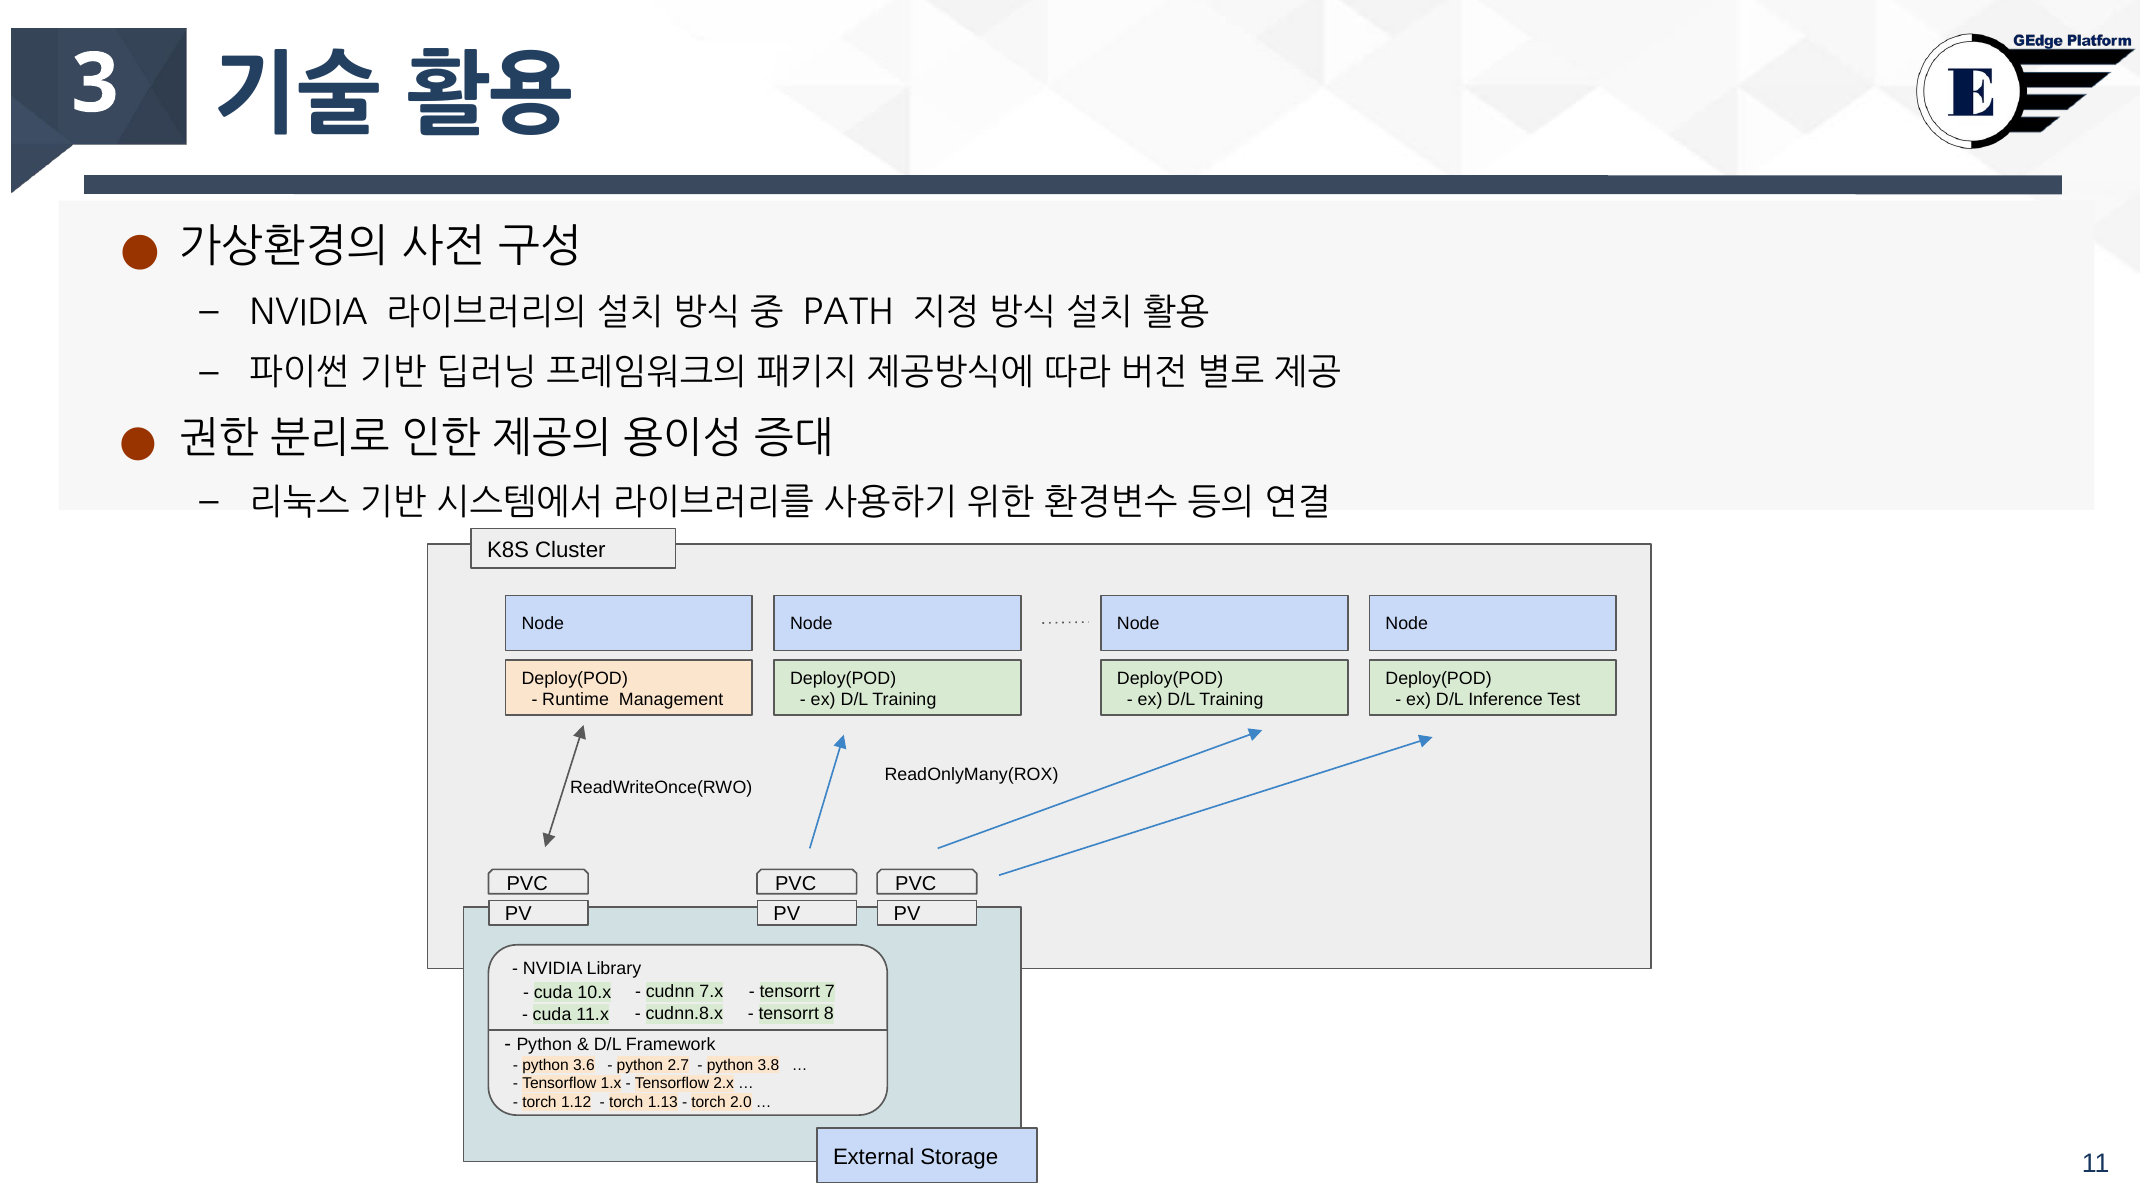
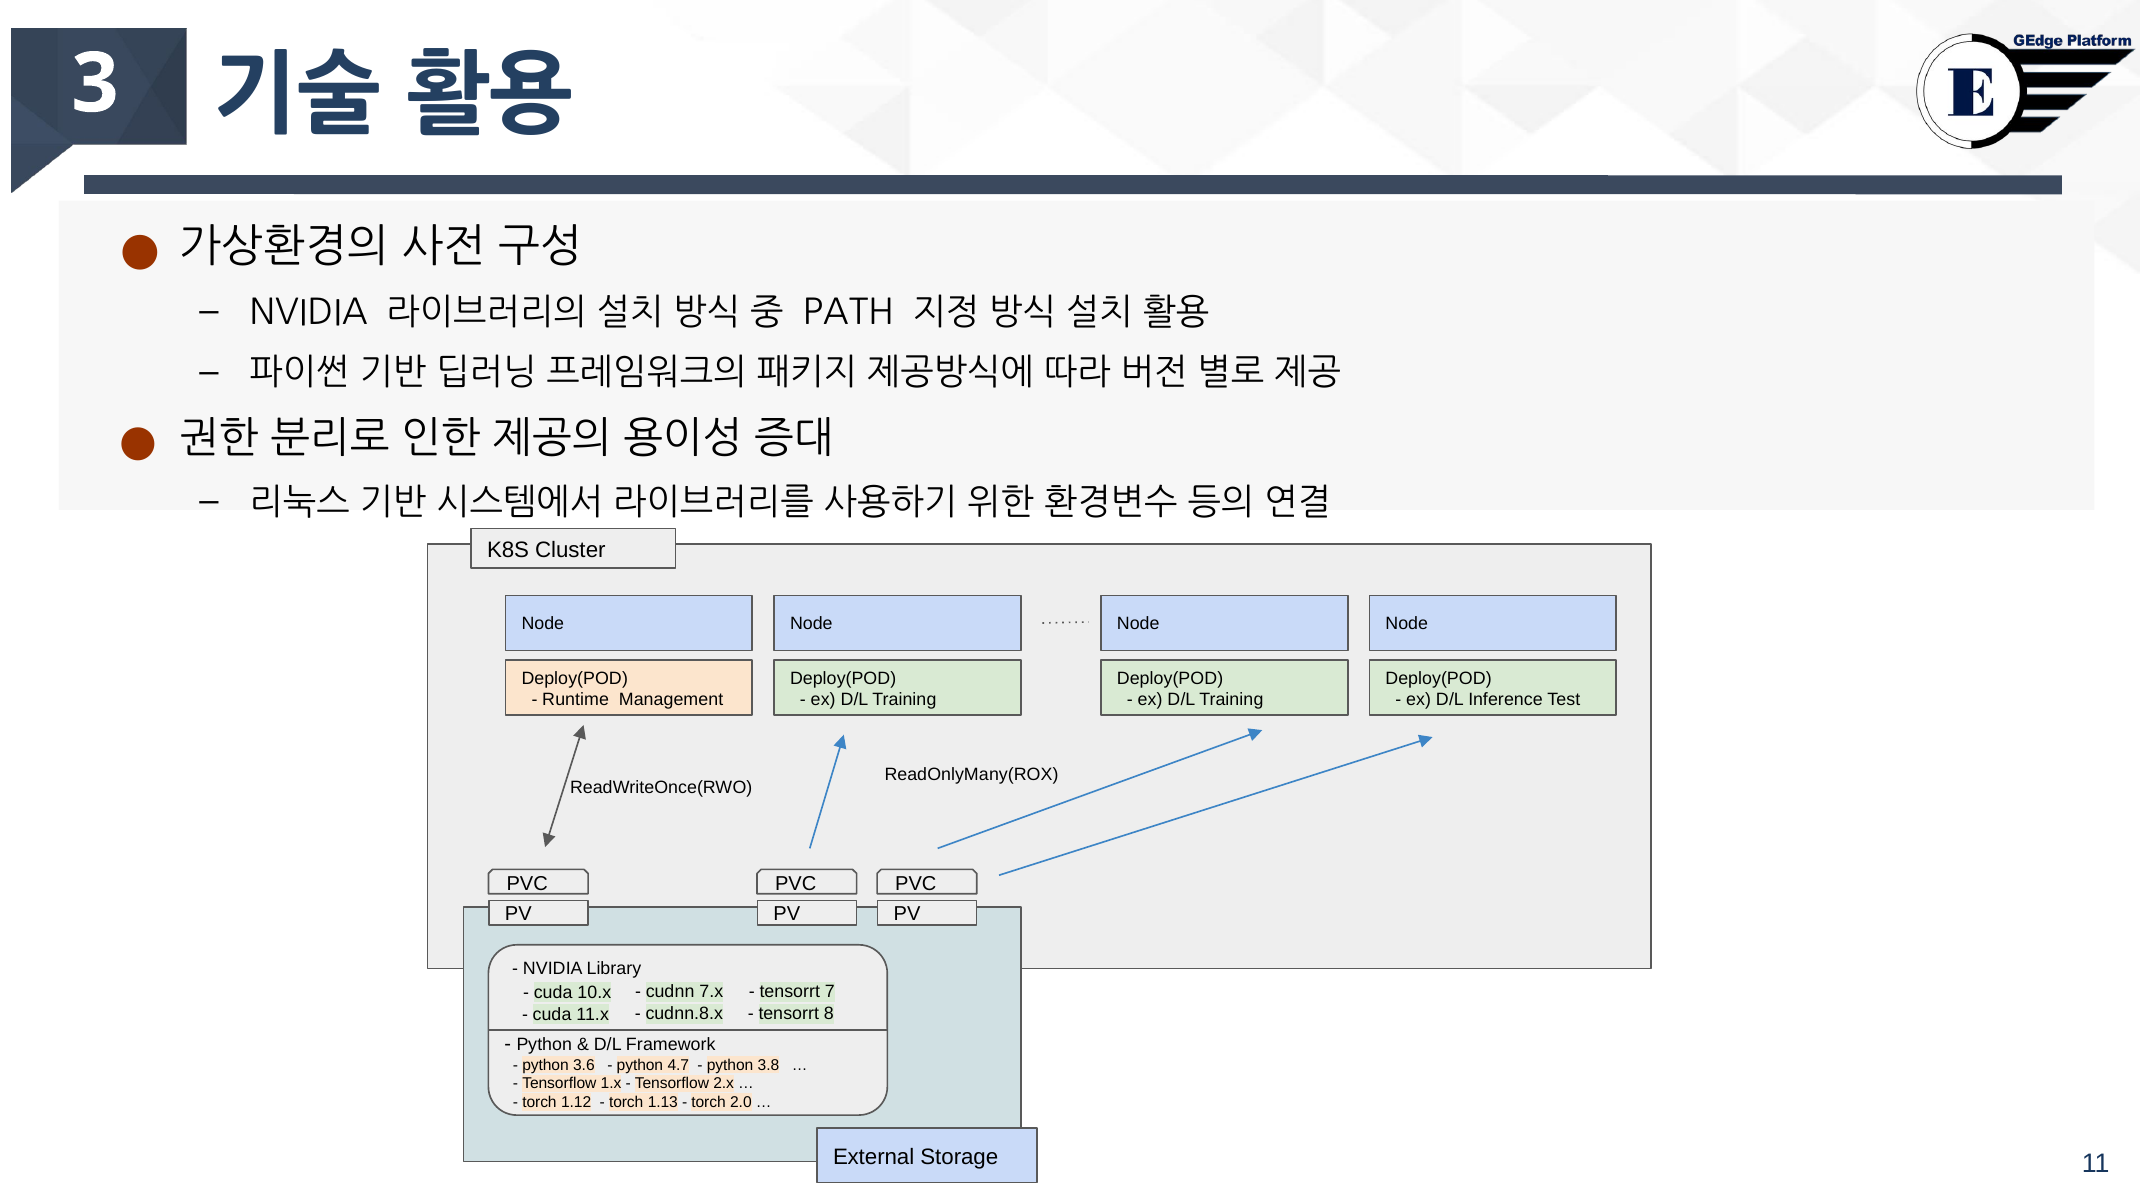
2.7: 2.7 -> 4.7
